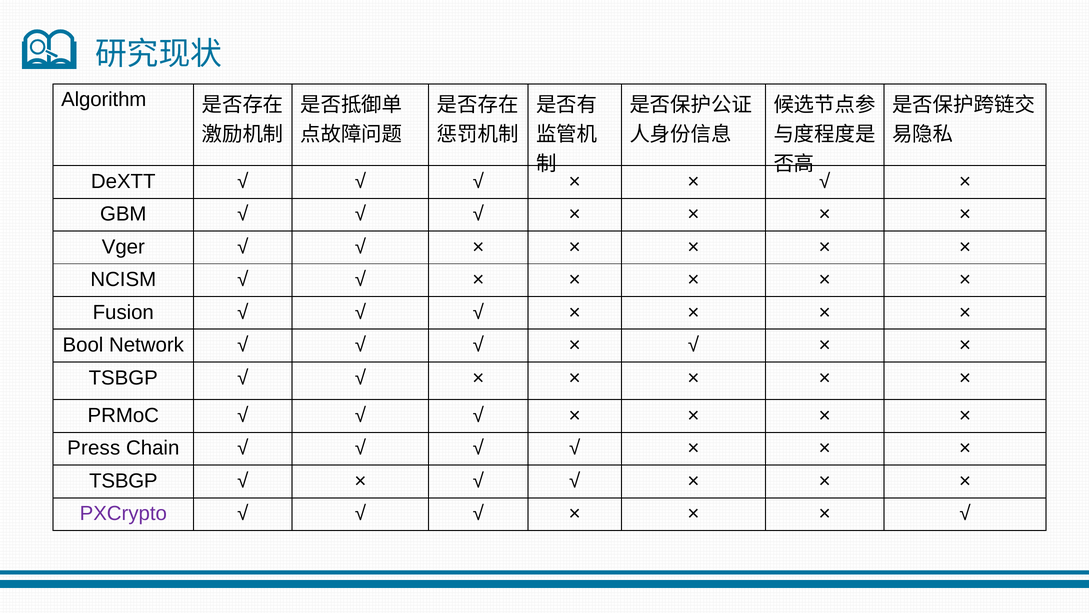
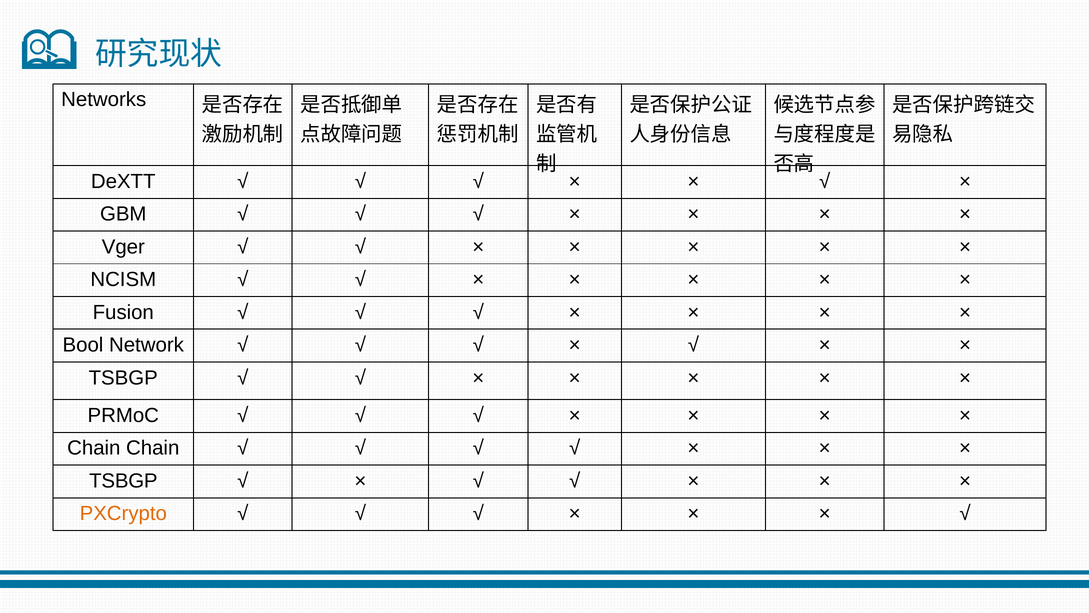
Algorithm: Algorithm -> Networks
Press at (94, 448): Press -> Chain
PXCrypto colour: purple -> orange
